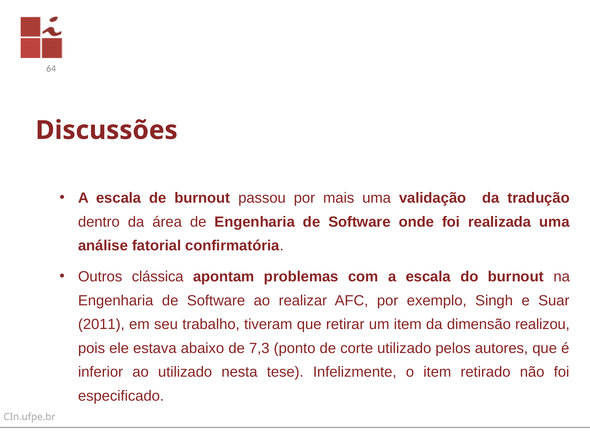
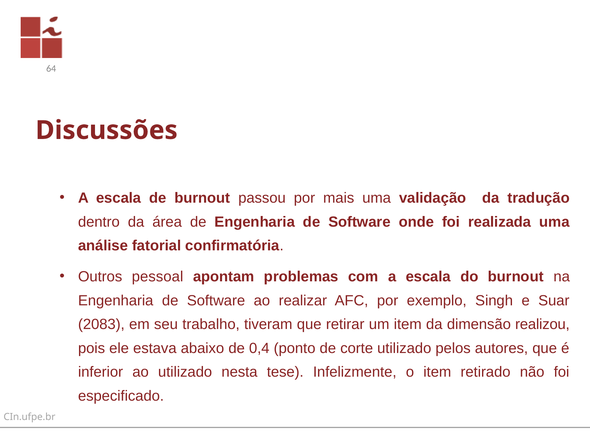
clássica: clássica -> pessoal
2011: 2011 -> 2083
7,3: 7,3 -> 0,4
